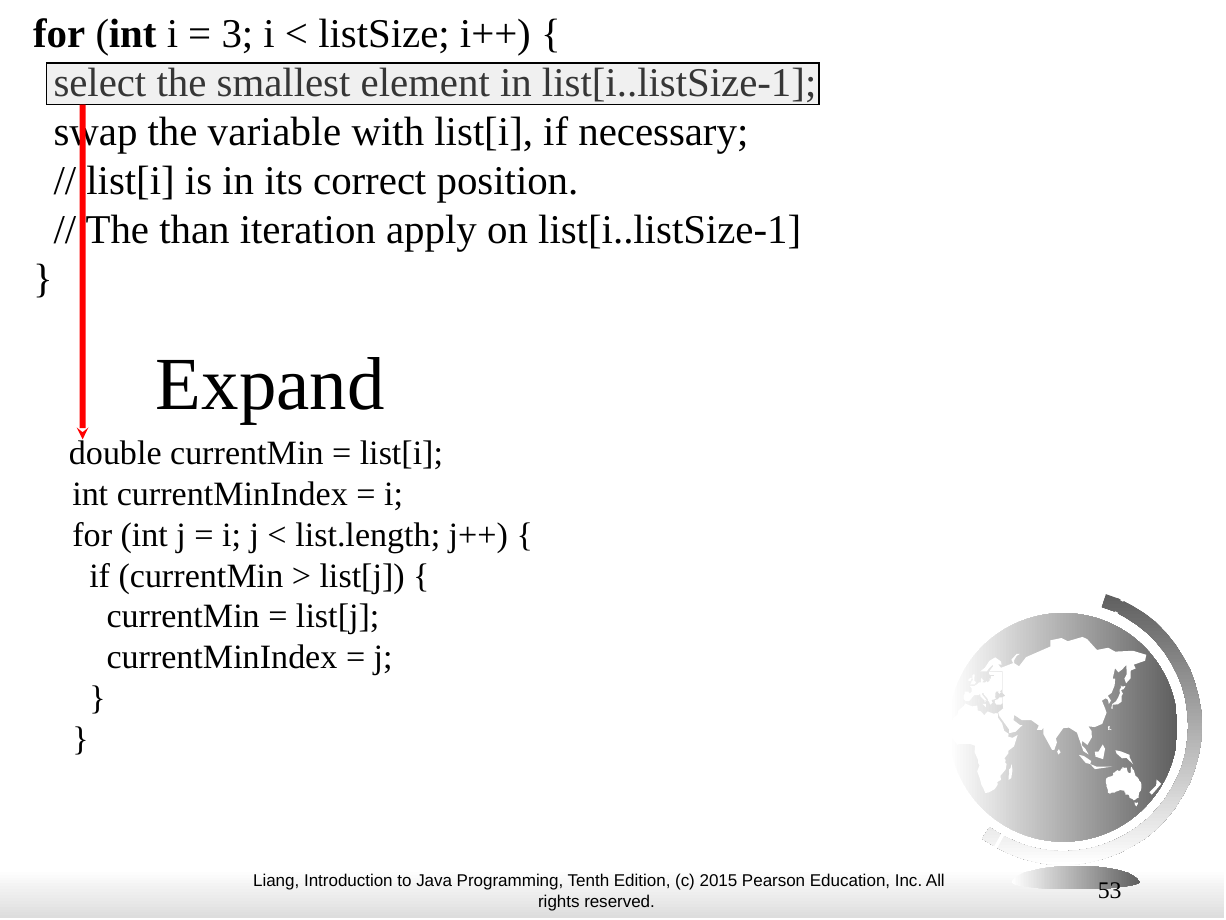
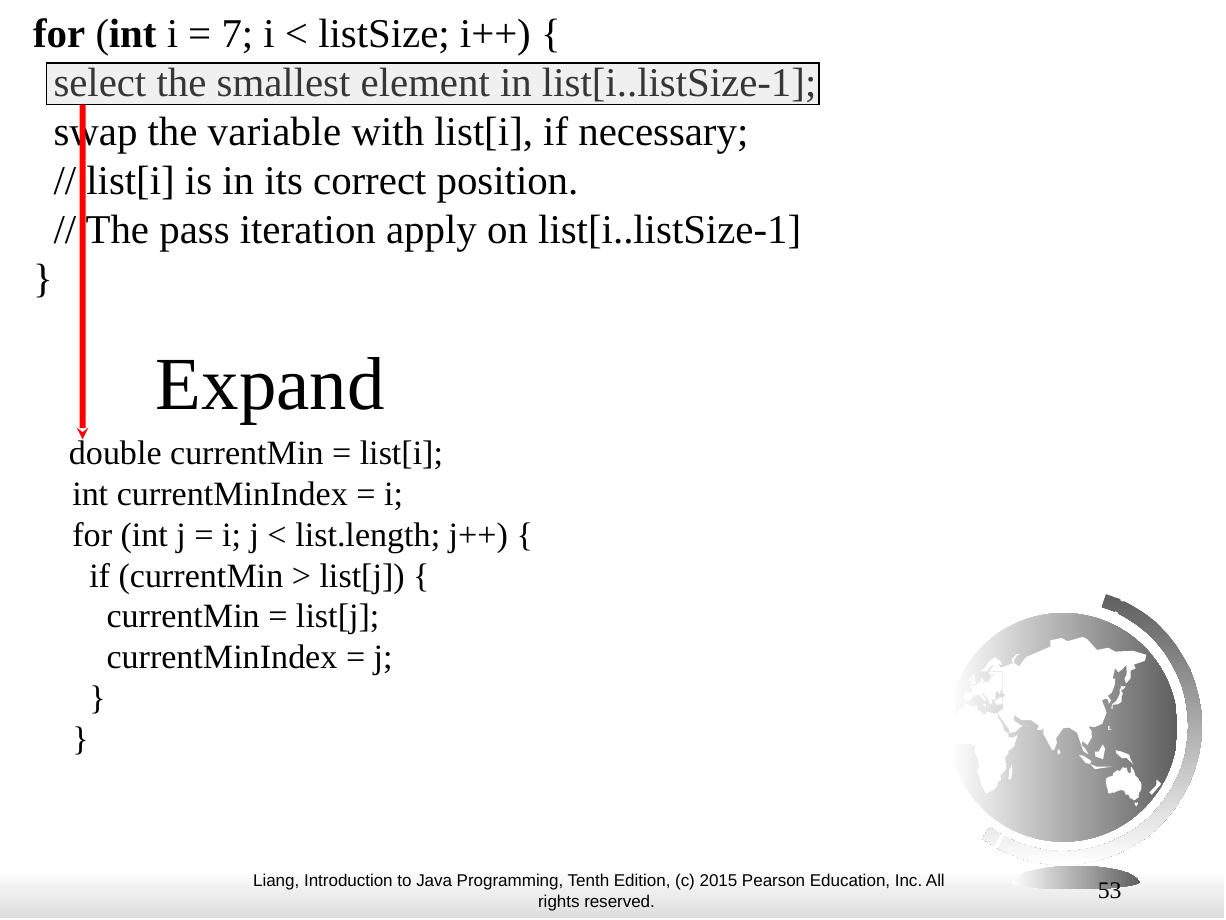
3: 3 -> 7
than: than -> pass
